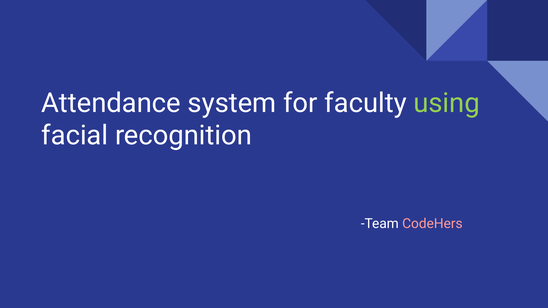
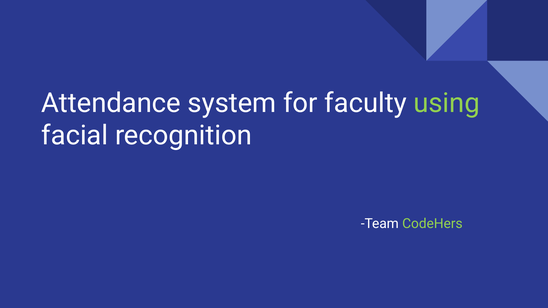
CodeHers colour: pink -> light green
